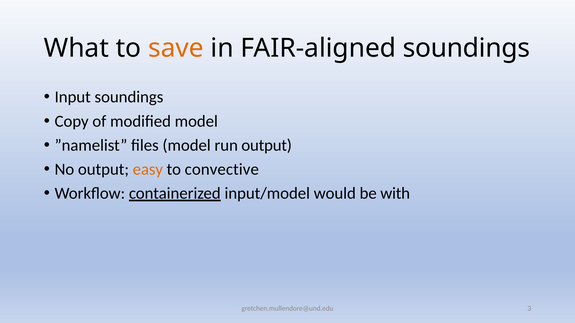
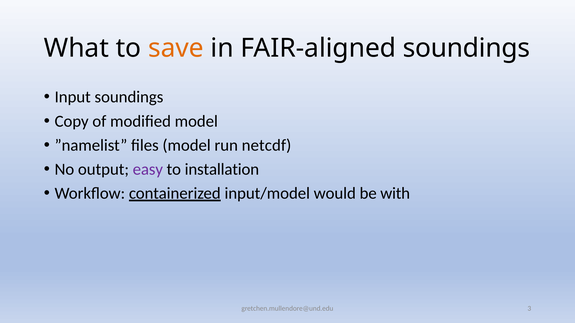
run output: output -> netcdf
easy colour: orange -> purple
convective: convective -> installation
